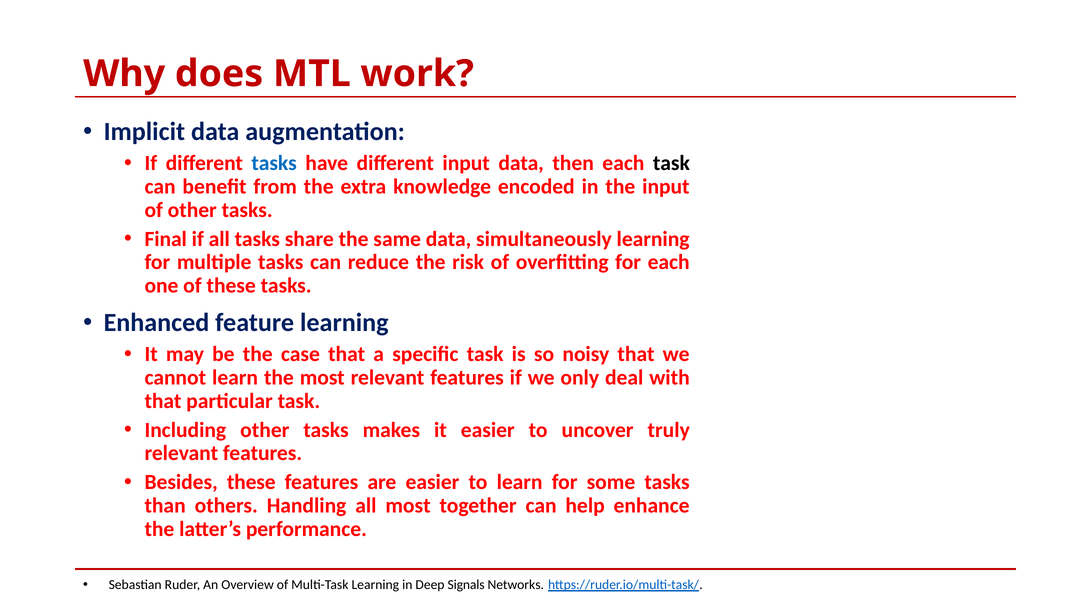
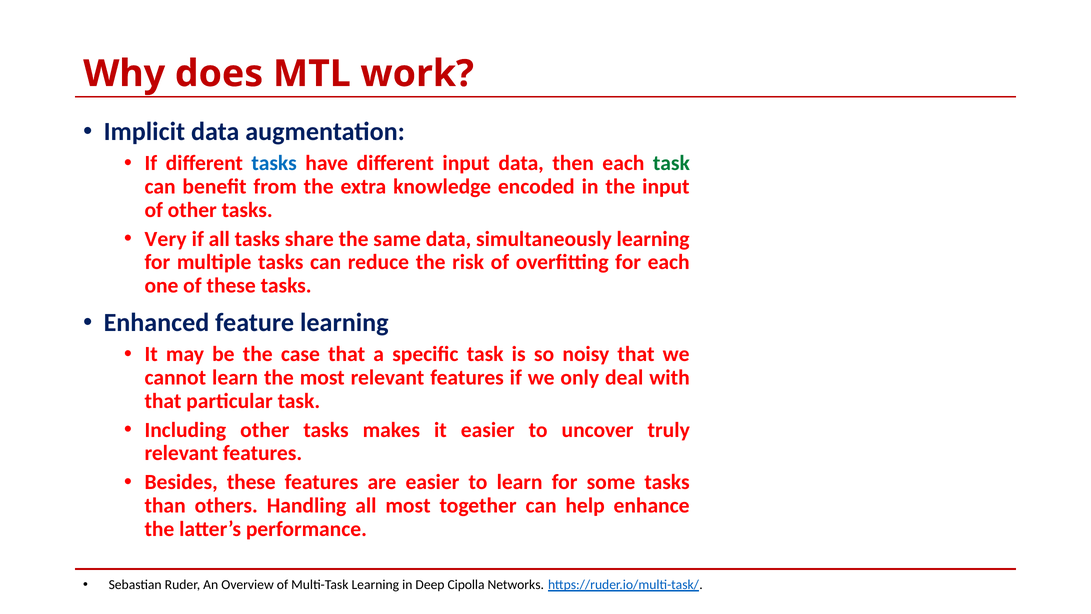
task at (671, 163) colour: black -> green
Final: Final -> Very
Signals: Signals -> Cipolla
